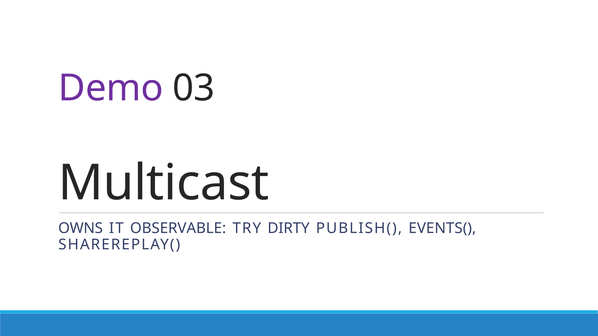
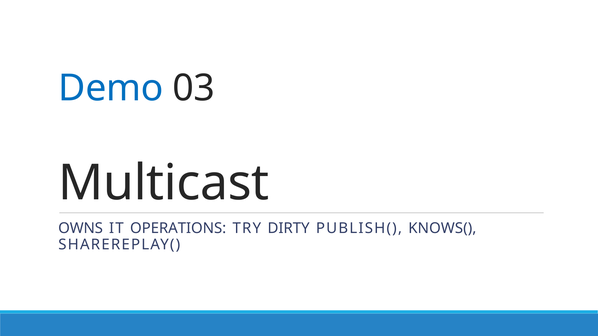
Demo colour: purple -> blue
OBSERVABLE: OBSERVABLE -> OPERATIONS
EVENTS(: EVENTS( -> KNOWS(
